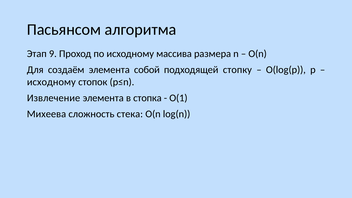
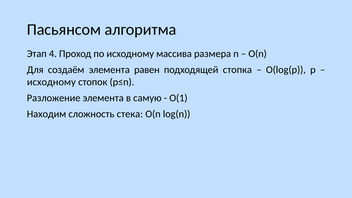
9: 9 -> 4
собой: собой -> равен
стопку: стопку -> стопка
Извлечение: Извлечение -> Разложение
стопка: стопка -> самую
Михеева: Михеева -> Находим
